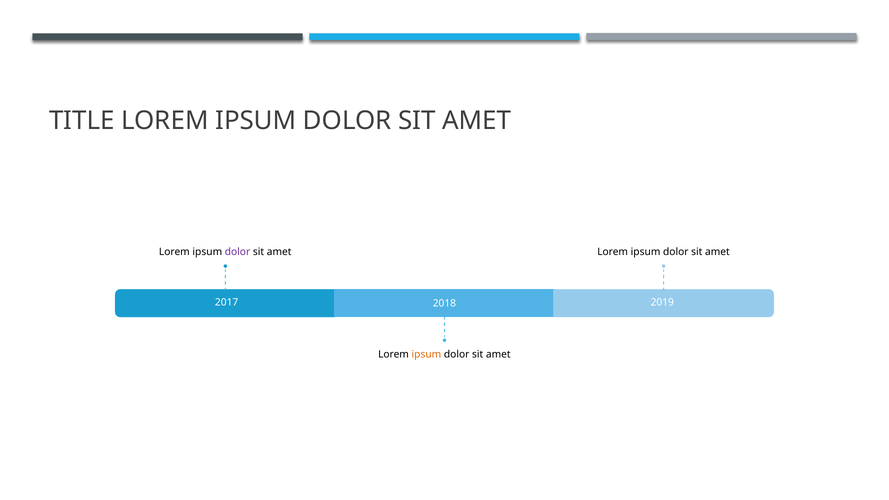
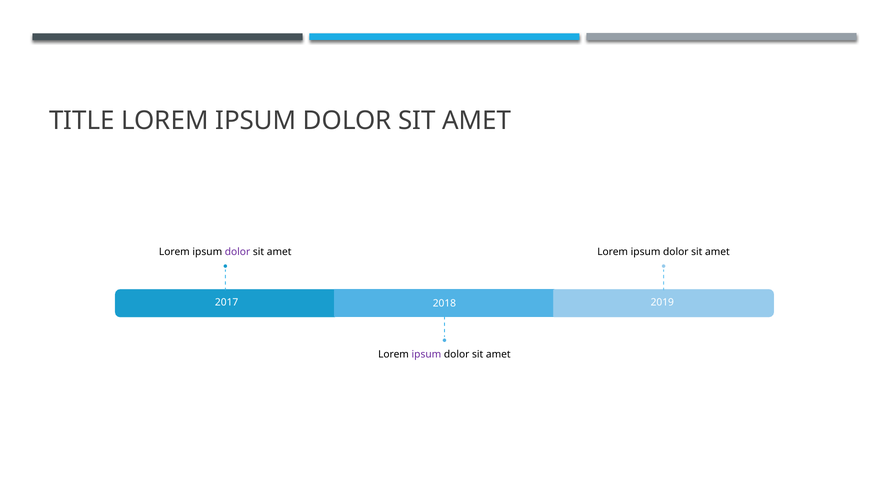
ipsum at (426, 355) colour: orange -> purple
